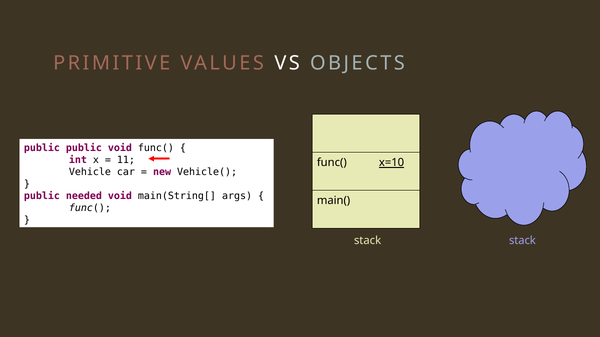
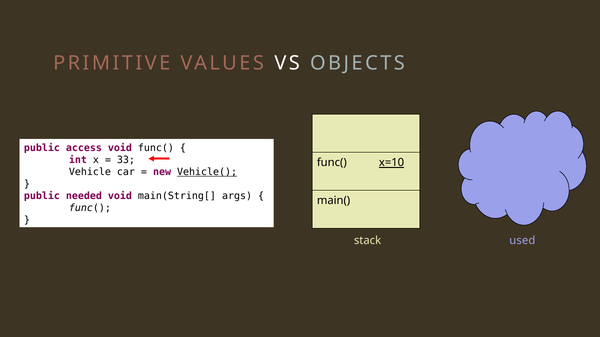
public public: public -> access
11: 11 -> 33
Vehicle( underline: none -> present
stack stack: stack -> used
